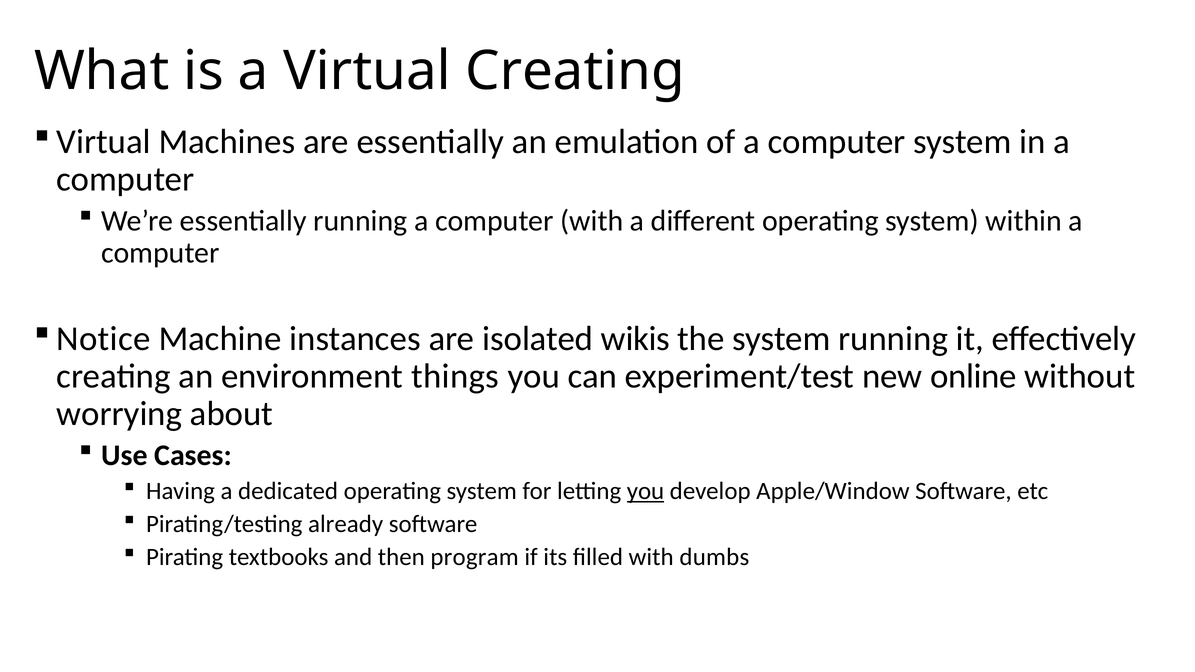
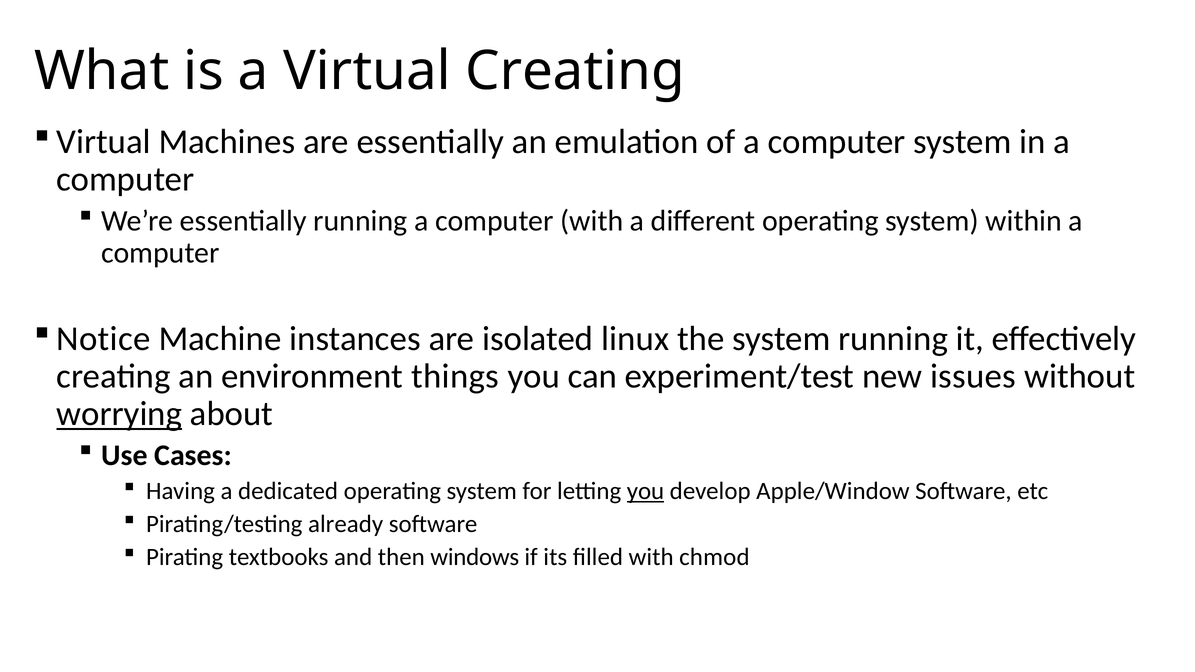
wikis: wikis -> linux
online: online -> issues
worrying underline: none -> present
program: program -> windows
dumbs: dumbs -> chmod
